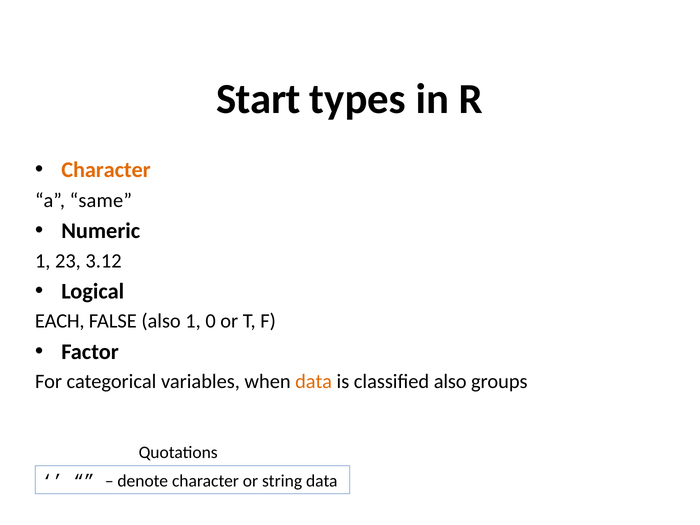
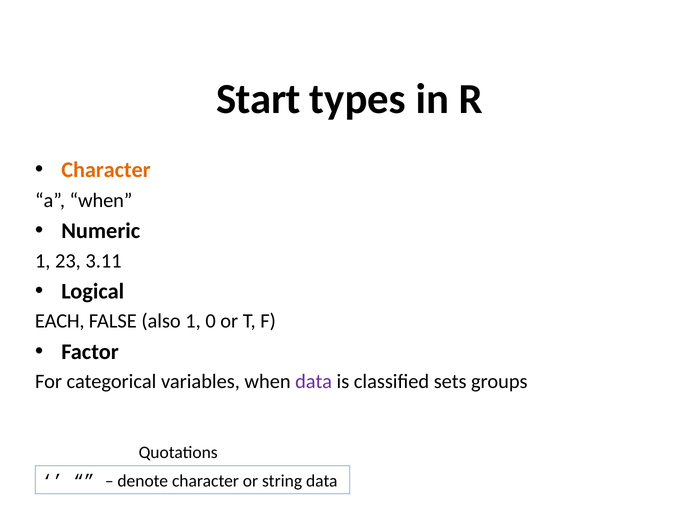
a same: same -> when
3.12: 3.12 -> 3.11
data at (314, 382) colour: orange -> purple
classified also: also -> sets
